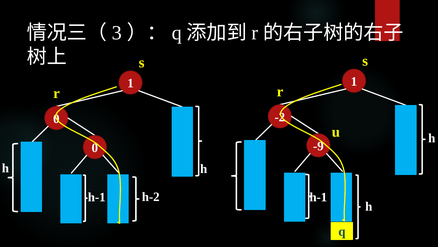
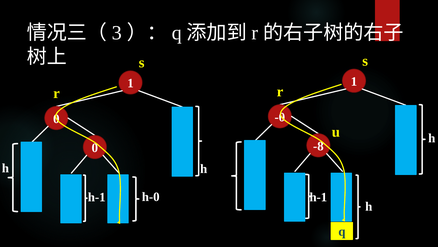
-2: -2 -> -0
-9: -9 -> -8
h-2: h-2 -> h-0
